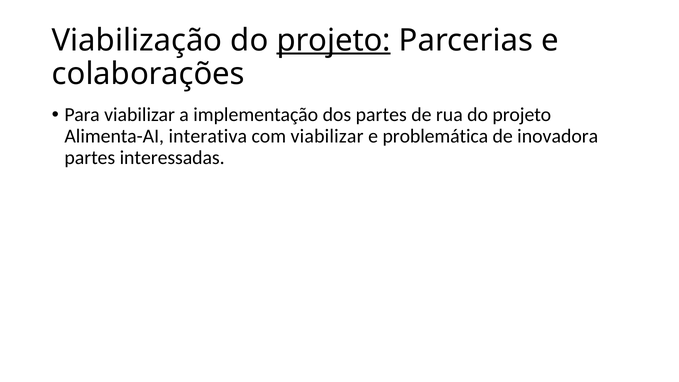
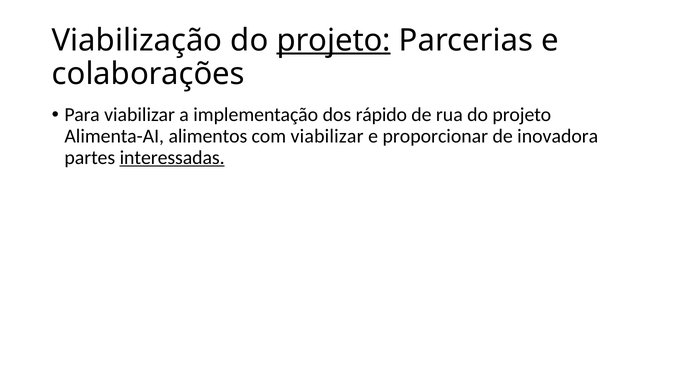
dos partes: partes -> rápido
interativa: interativa -> alimentos
problemática: problemática -> proporcionar
interessadas underline: none -> present
